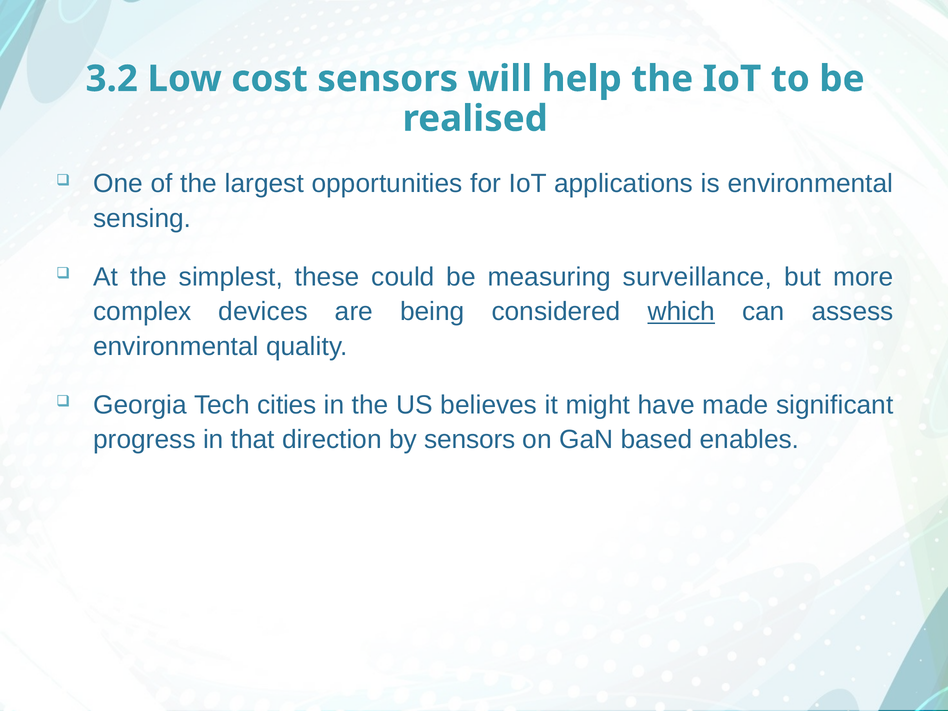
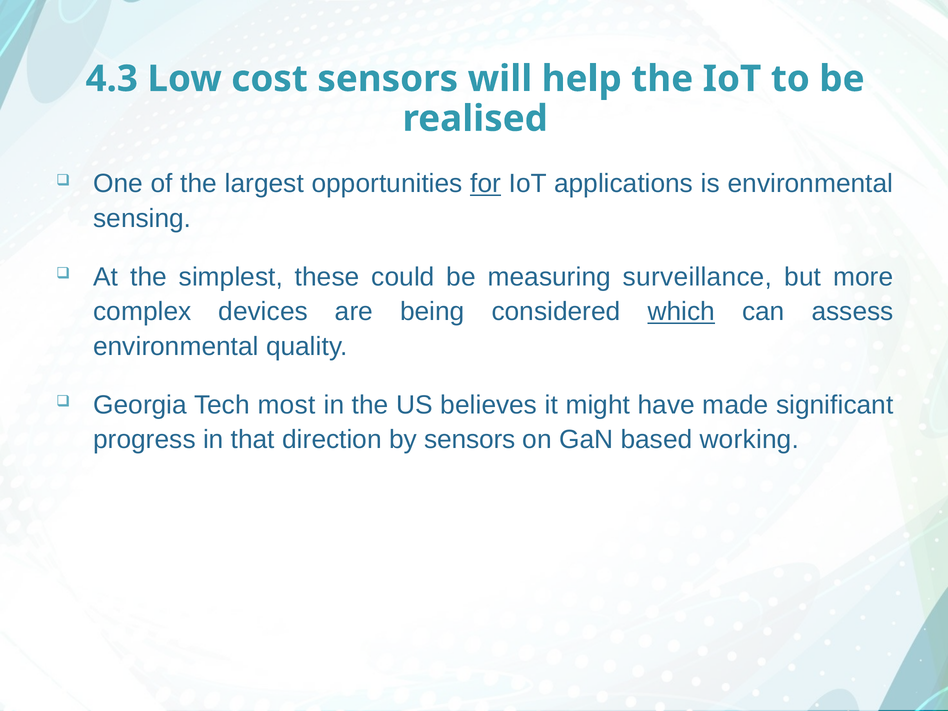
3.2: 3.2 -> 4.3
for underline: none -> present
cities: cities -> most
enables: enables -> working
